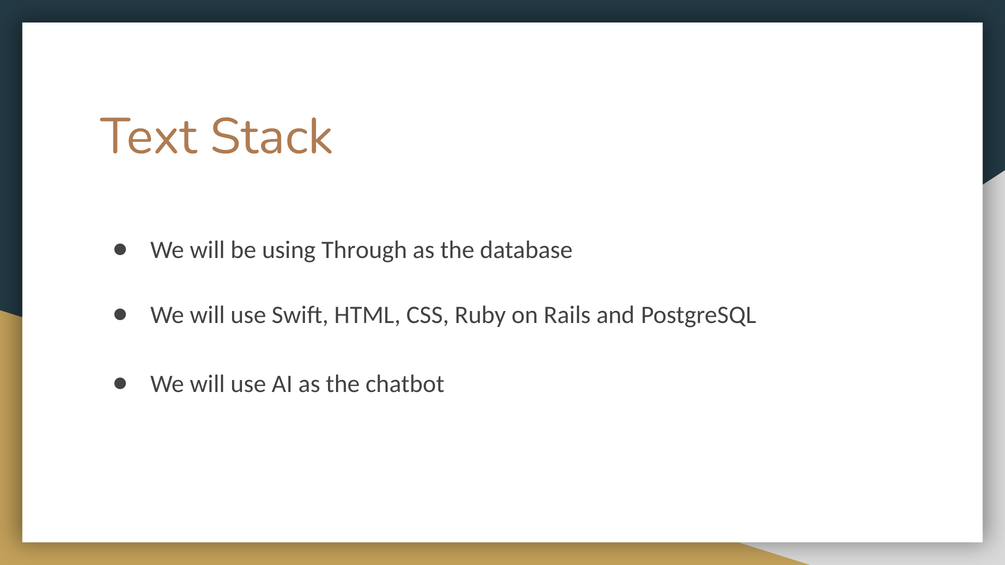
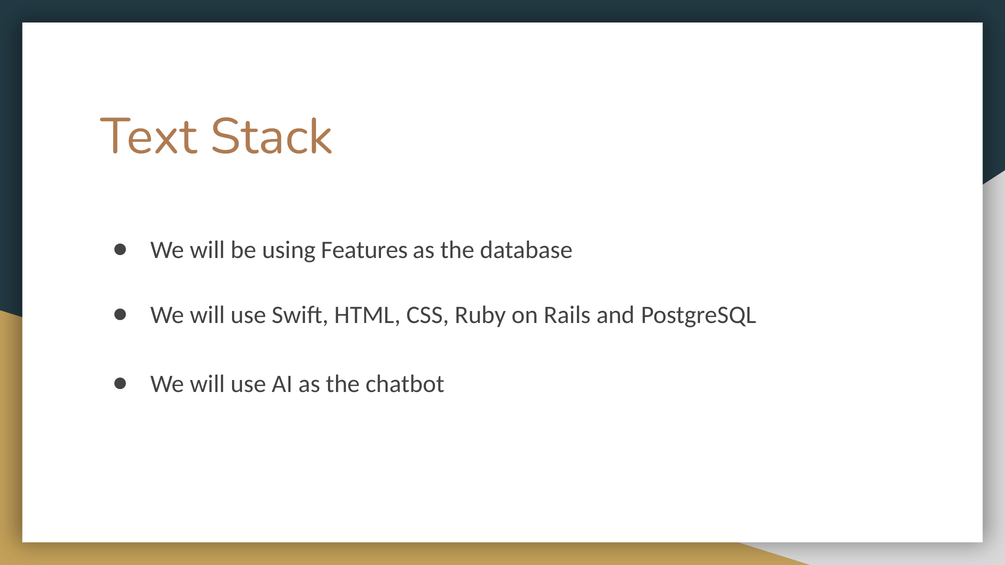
Through: Through -> Features
